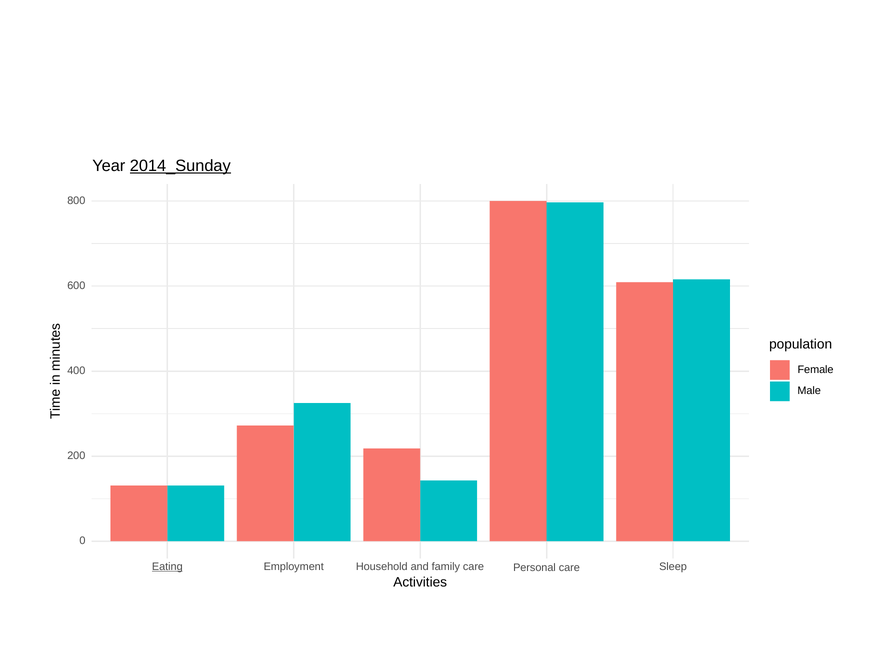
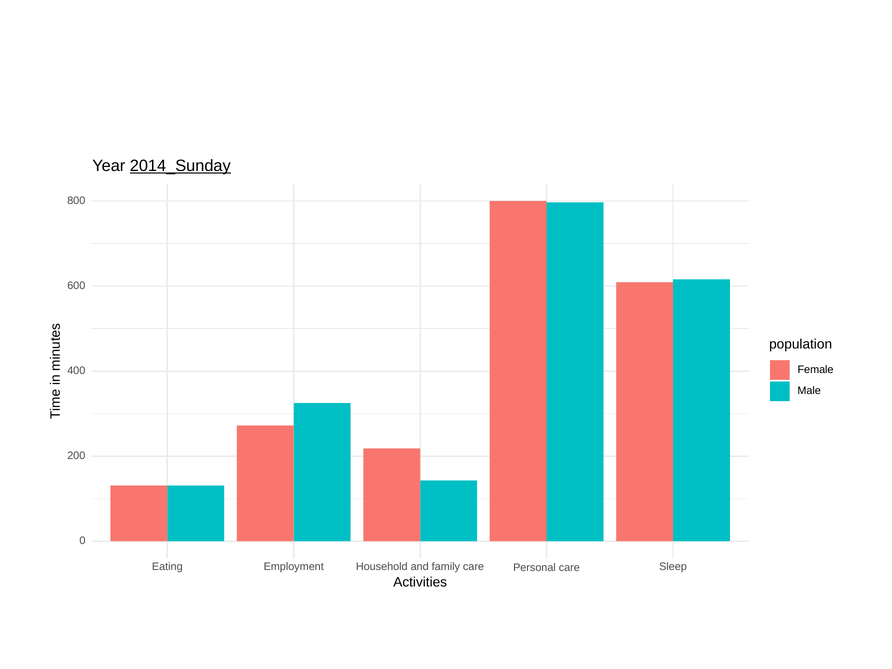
Eating underline: present -> none
